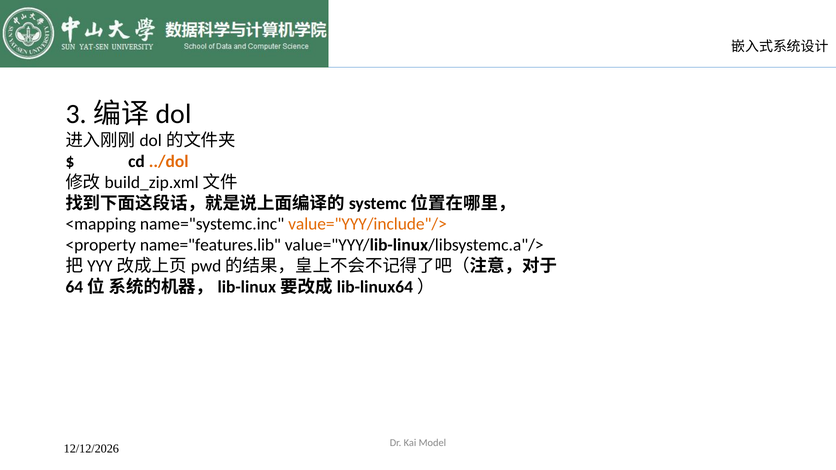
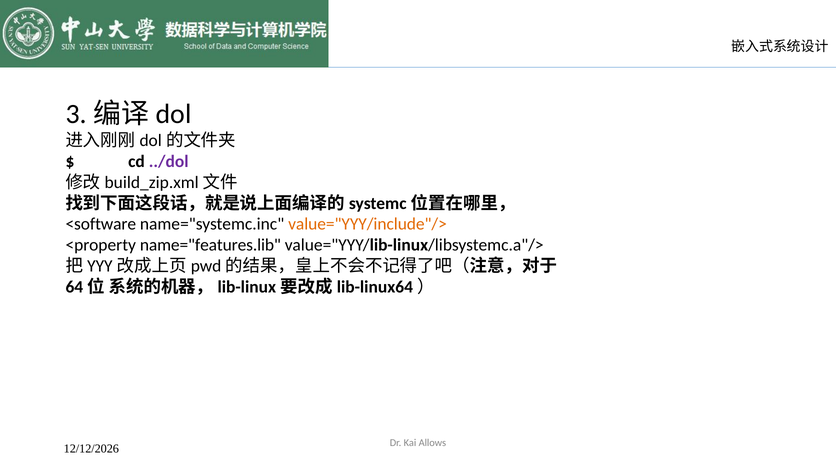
../dol colour: orange -> purple
<mapping: <mapping -> <software
Model: Model -> Allows
